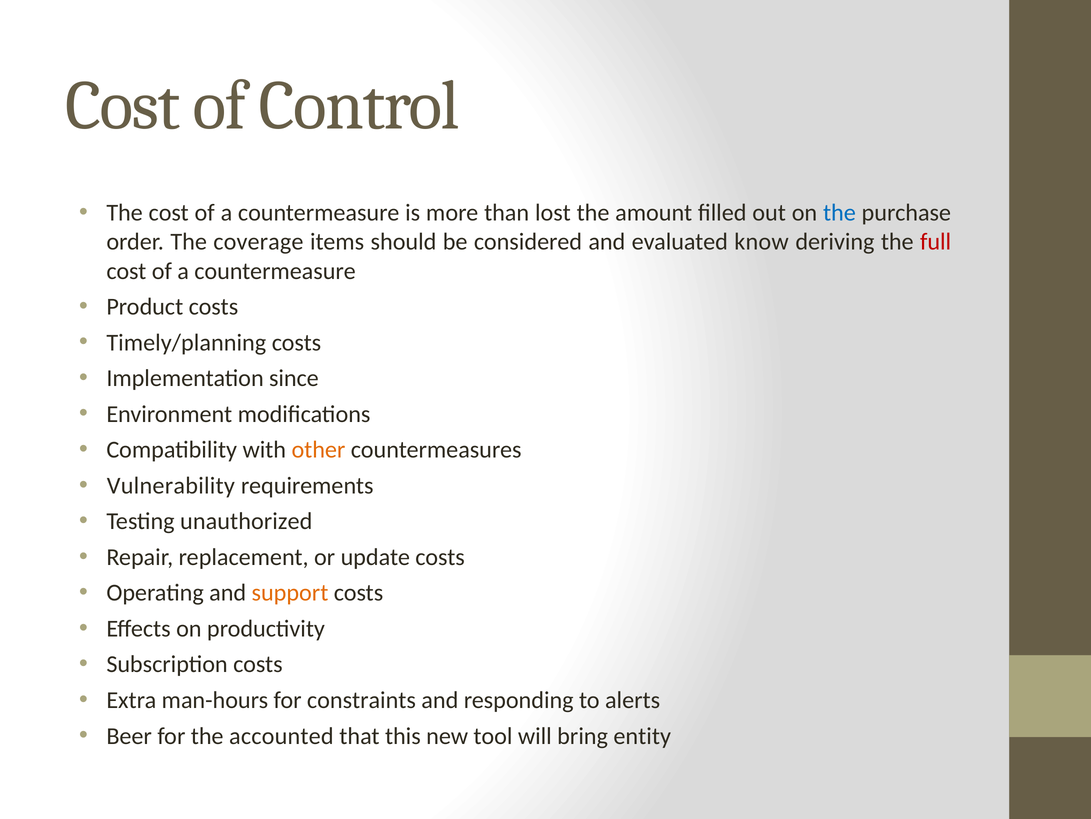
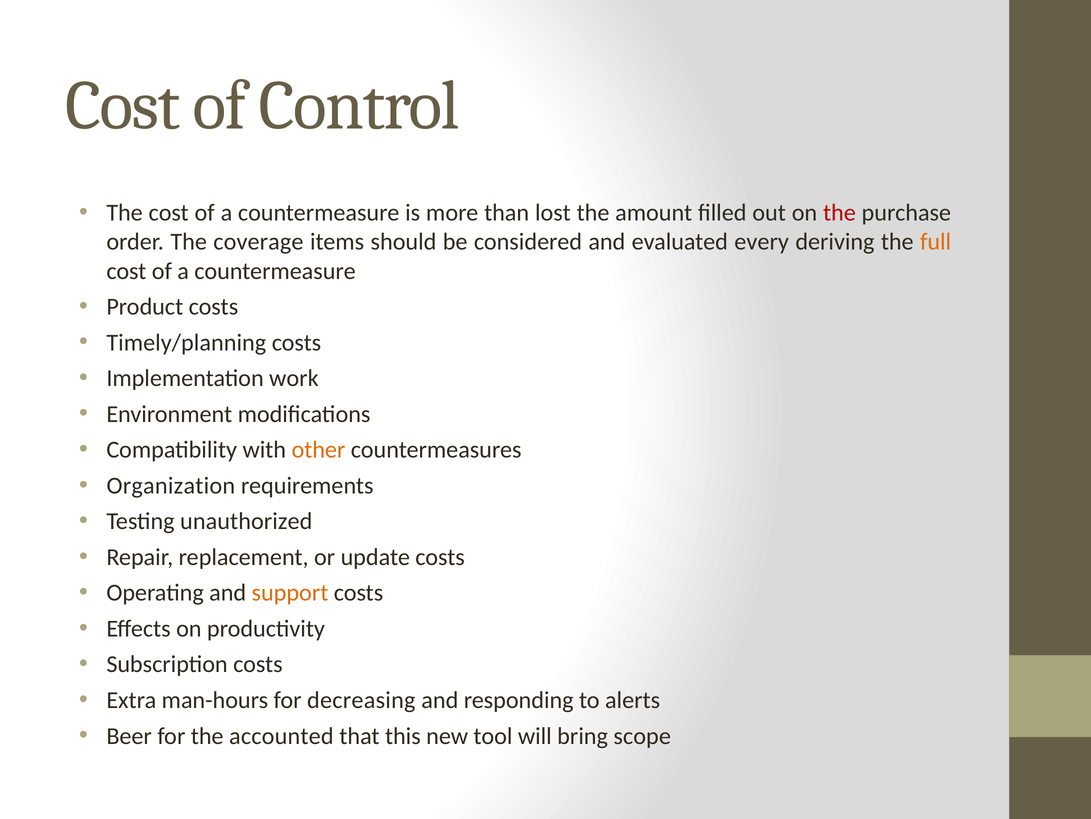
the at (839, 213) colour: blue -> red
know: know -> every
full colour: red -> orange
since: since -> work
Vulnerability: Vulnerability -> Organization
constraints: constraints -> decreasing
entity: entity -> scope
